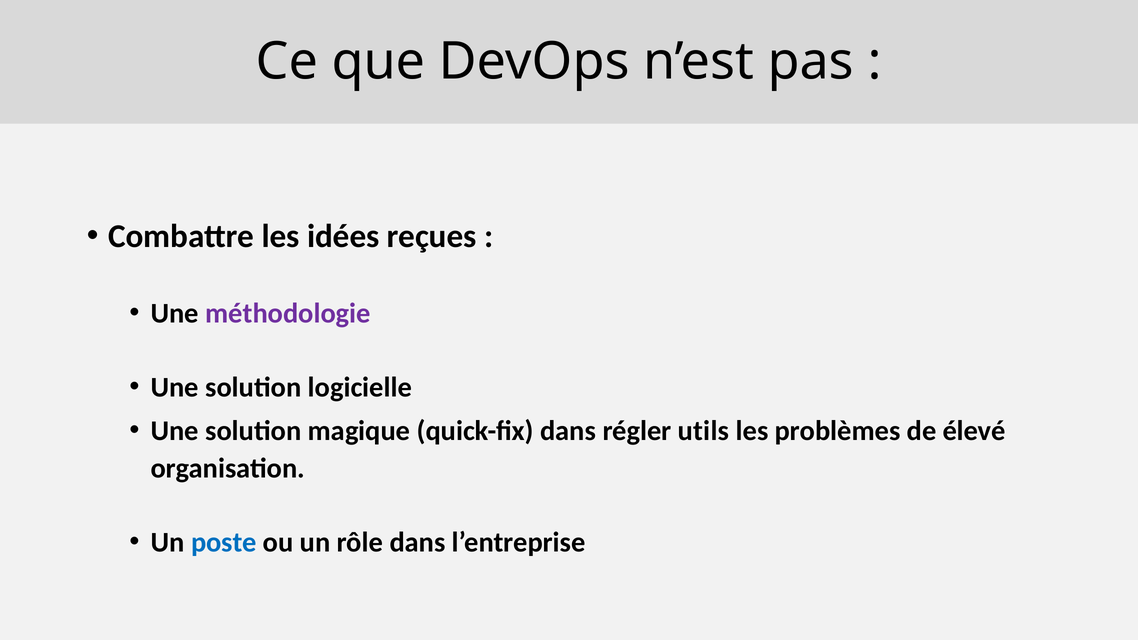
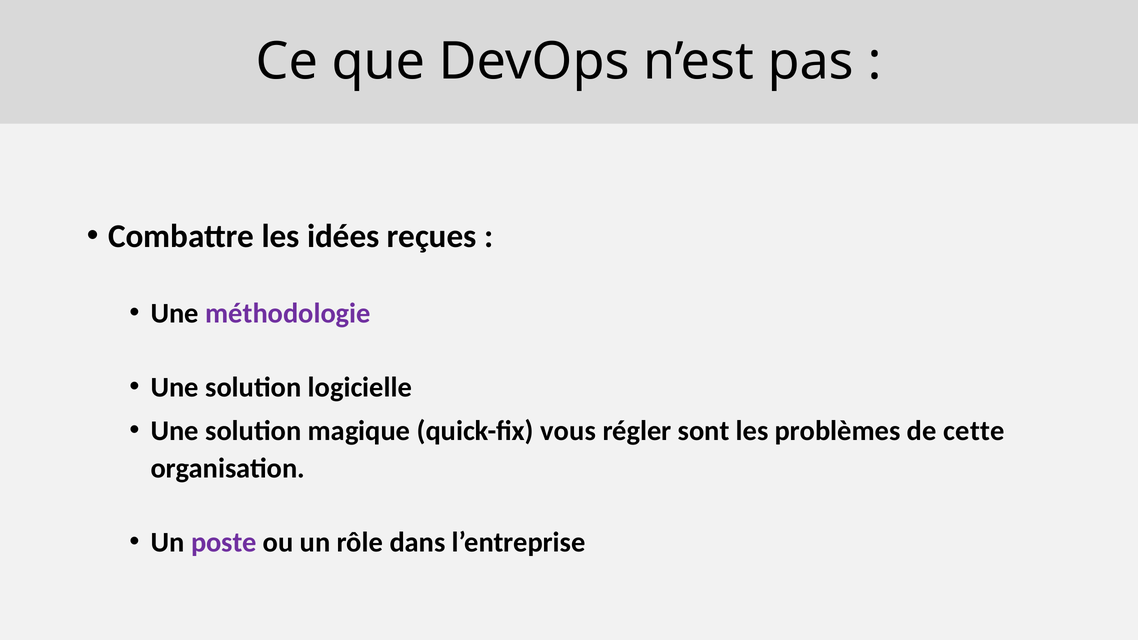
quick-fix dans: dans -> vous
utils: utils -> sont
élevé: élevé -> cette
poste colour: blue -> purple
